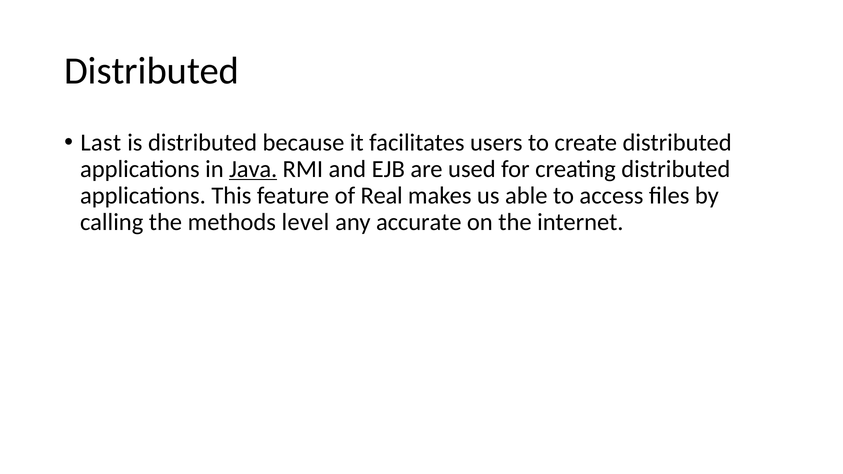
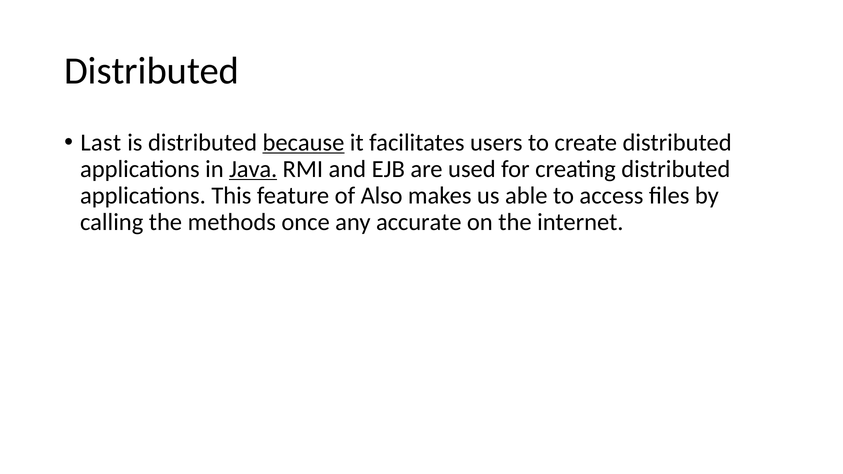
because underline: none -> present
Real: Real -> Also
level: level -> once
